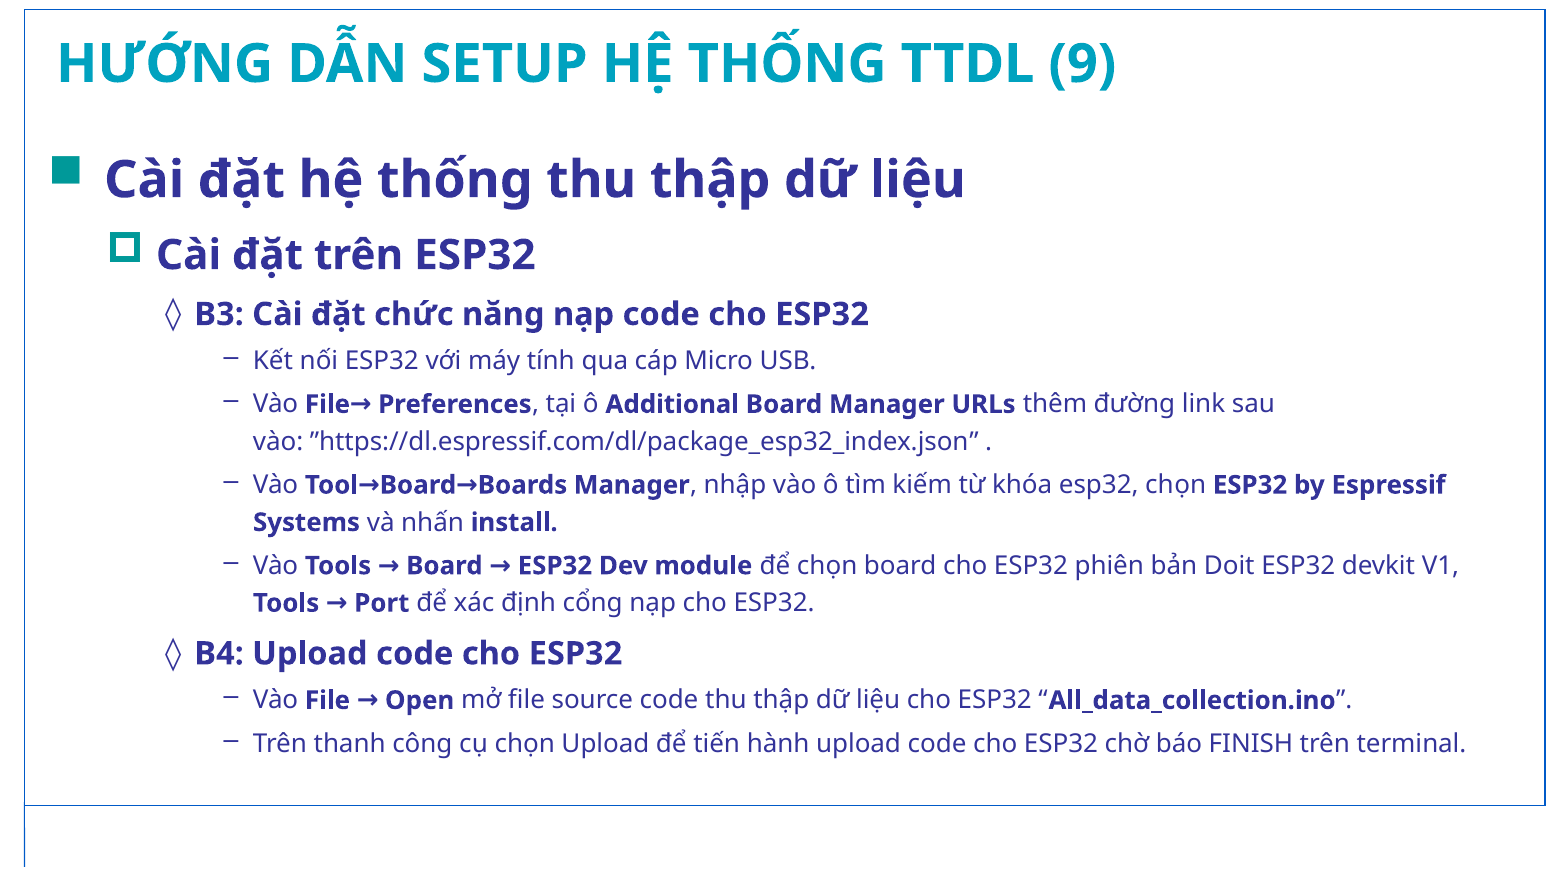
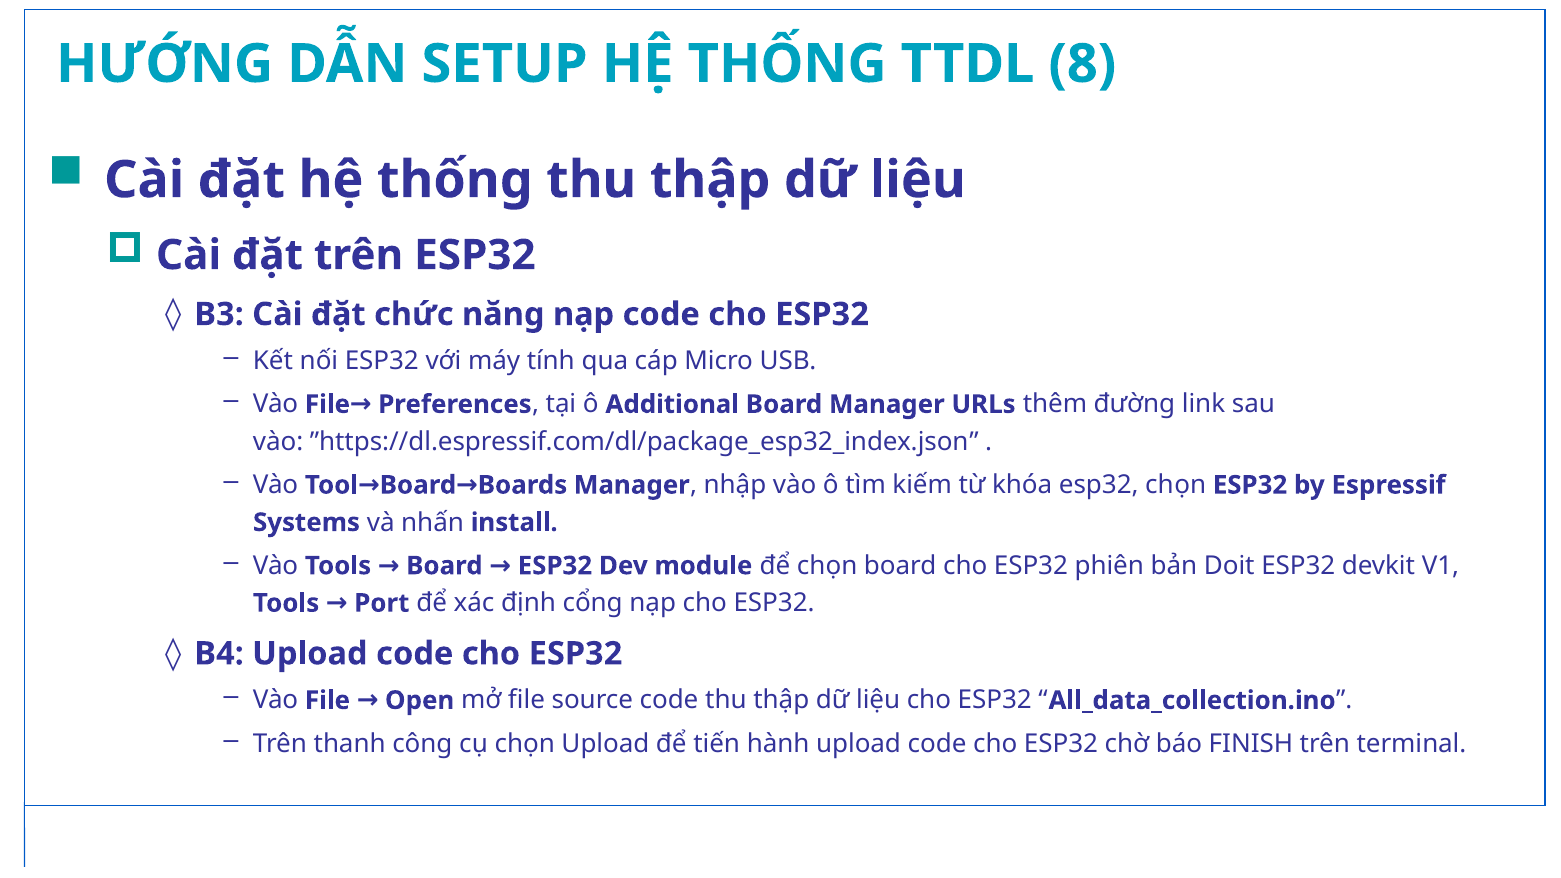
9: 9 -> 8
